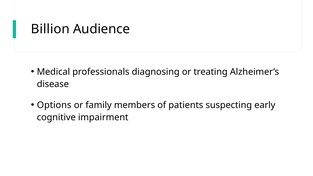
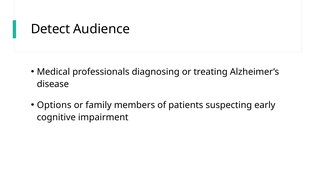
Billion: Billion -> Detect
